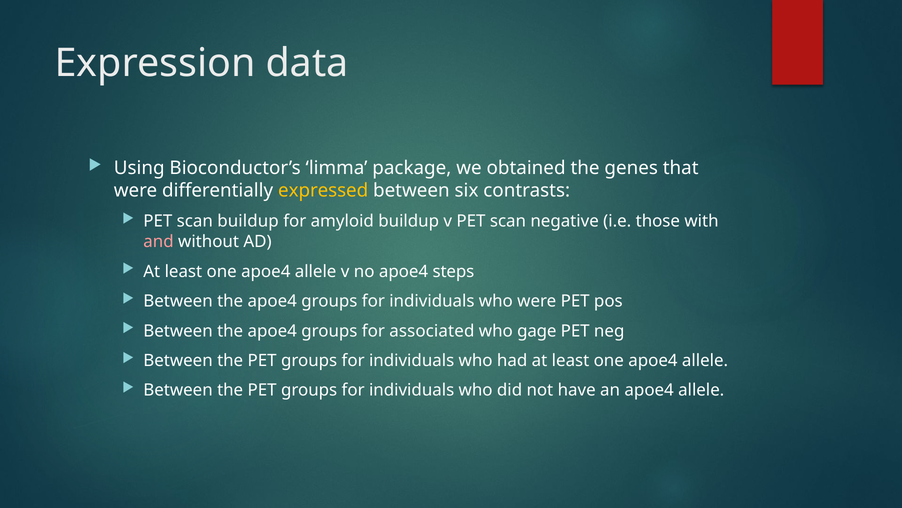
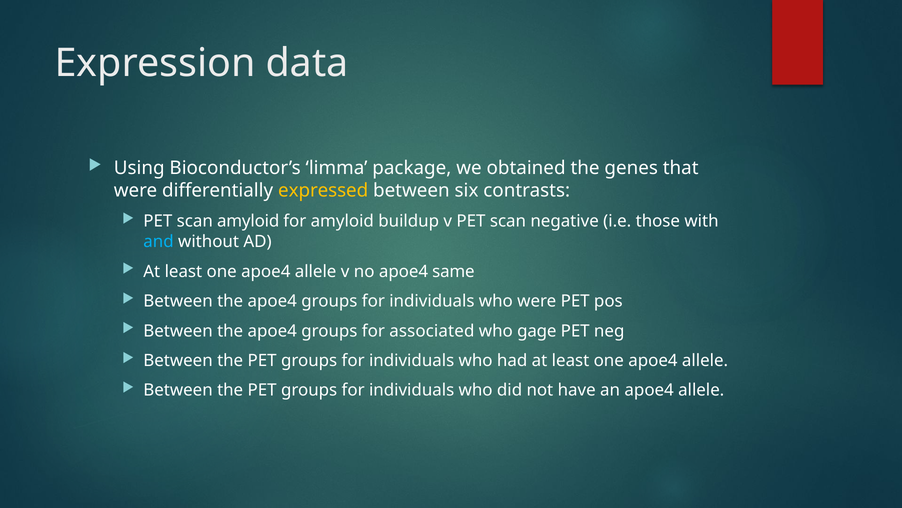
scan buildup: buildup -> amyloid
and colour: pink -> light blue
steps: steps -> same
